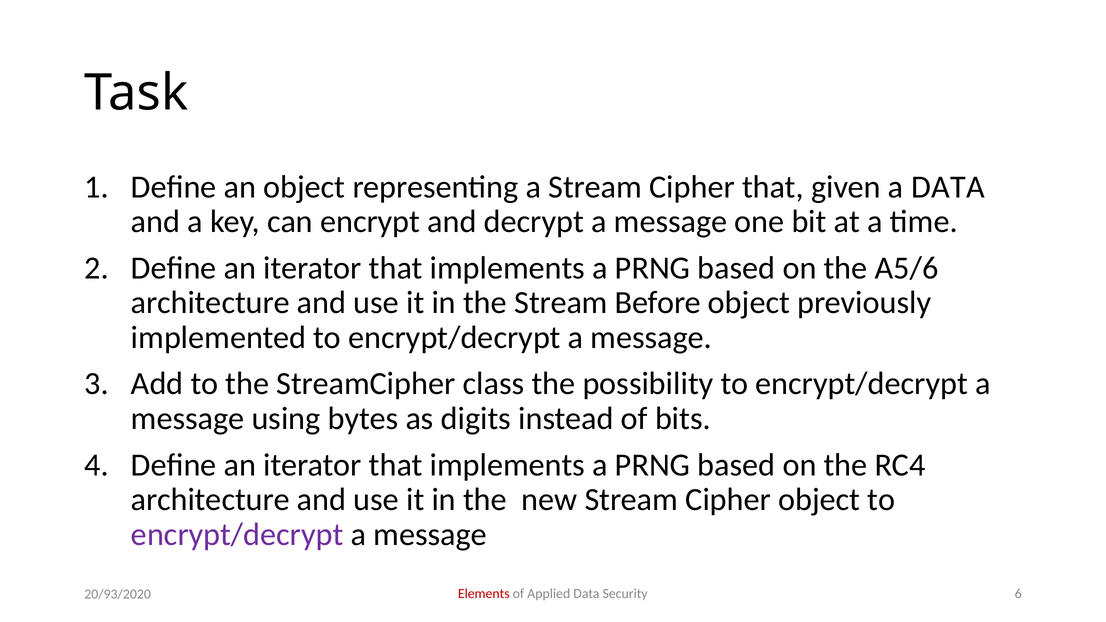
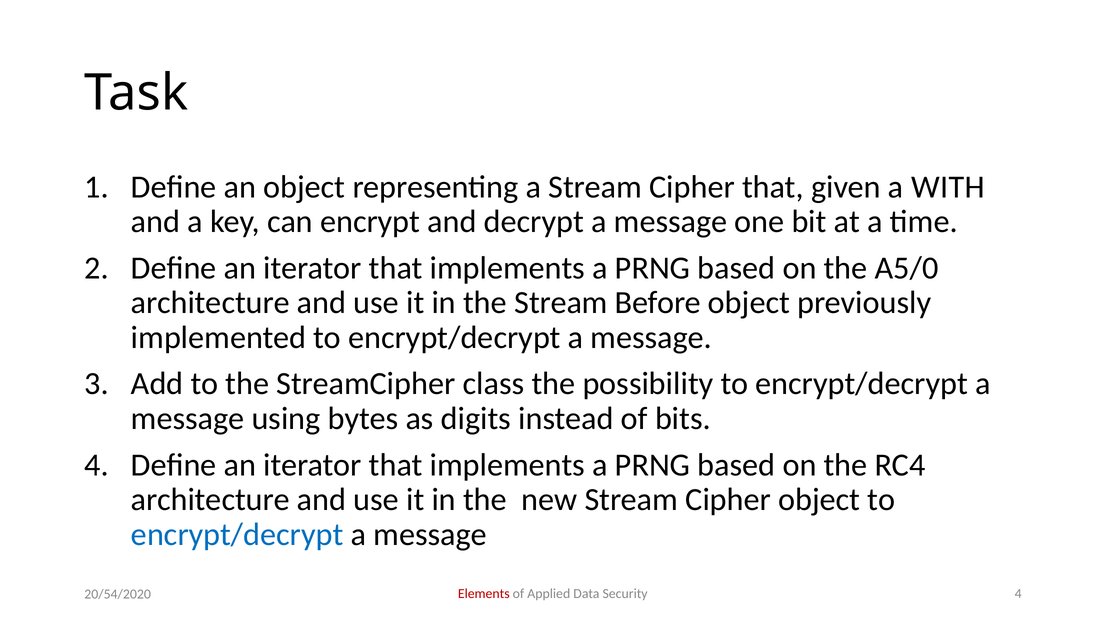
a DATA: DATA -> WITH
A5/6: A5/6 -> A5/0
encrypt/decrypt at (237, 535) colour: purple -> blue
Security 6: 6 -> 4
20/93/2020: 20/93/2020 -> 20/54/2020
